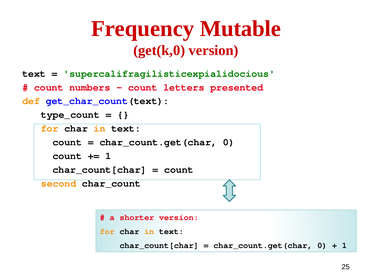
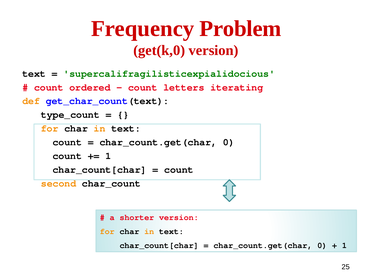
Mutable: Mutable -> Problem
numbers: numbers -> ordered
presented: presented -> iterating
